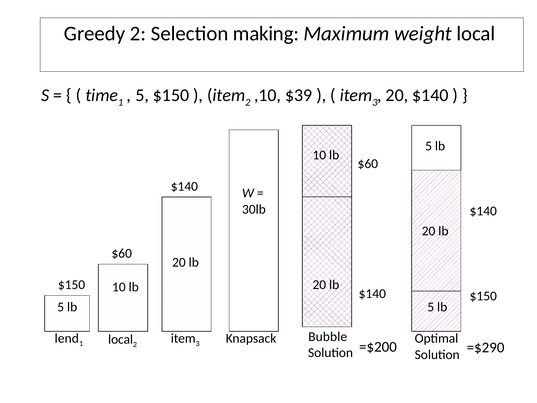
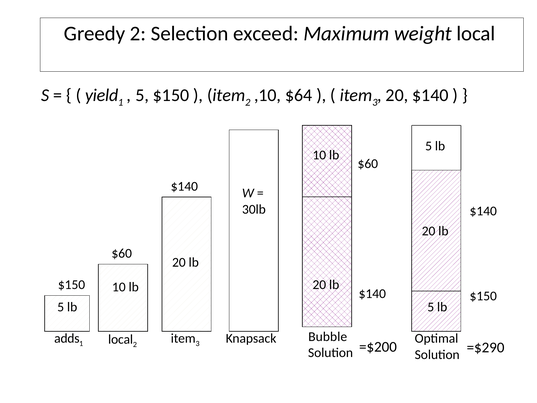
making: making -> exceed
time: time -> yield
$39: $39 -> $64
lend: lend -> adds
